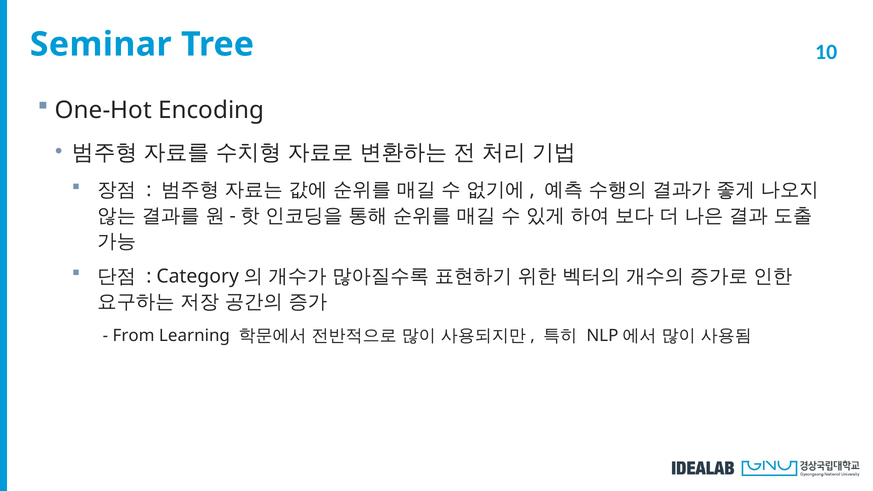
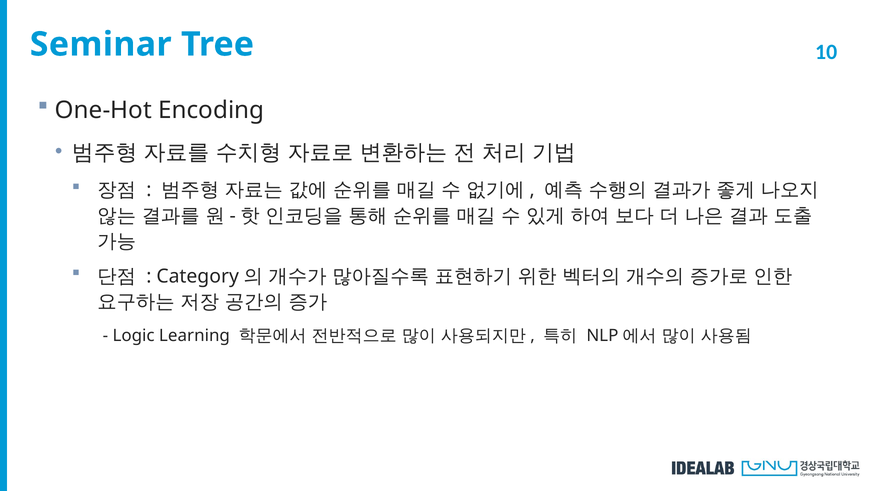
From: From -> Logic
